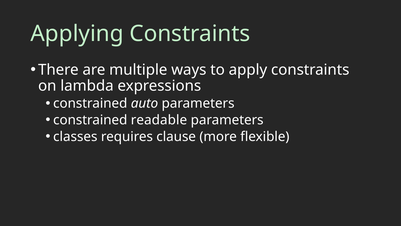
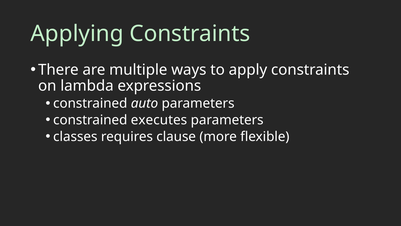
readable: readable -> executes
